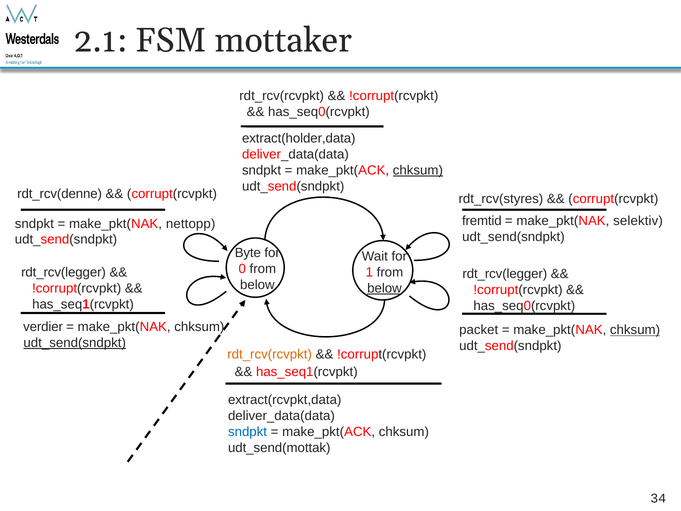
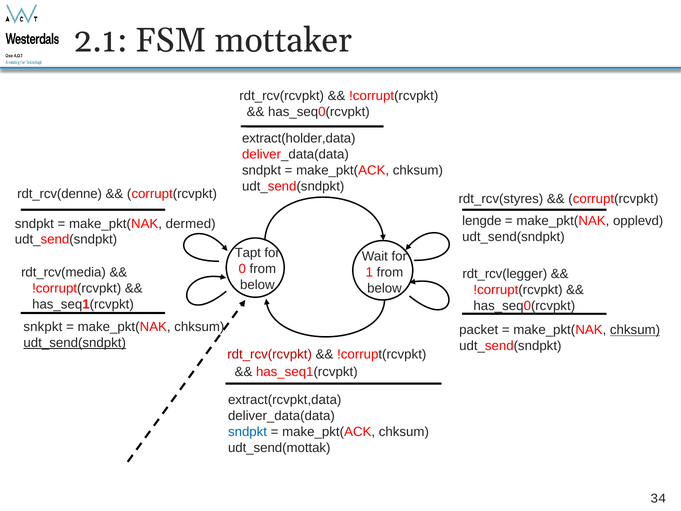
chksum at (418, 170) underline: present -> none
fremtid: fremtid -> lengde
selektiv: selektiv -> opplevd
nettopp: nettopp -> dermed
Byte: Byte -> Tapt
rdt_rcv(legger at (63, 272): rdt_rcv(legger -> rdt_rcv(media
below at (384, 288) underline: present -> none
verdier: verdier -> snkpkt
rdt_rcv(rcvpkt at (270, 354) colour: orange -> red
